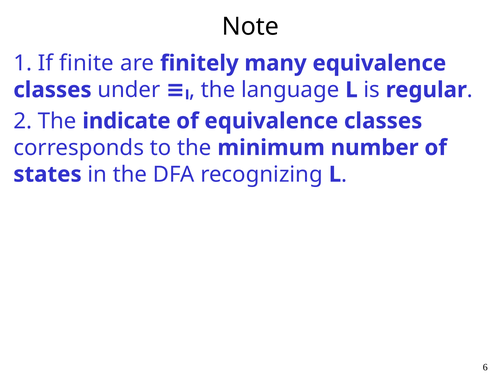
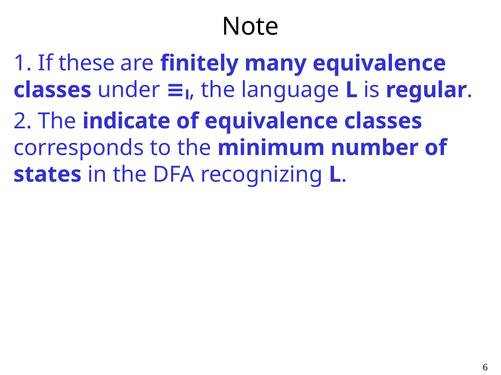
finite: finite -> these
